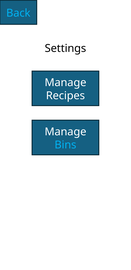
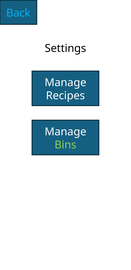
Bins colour: light blue -> light green
